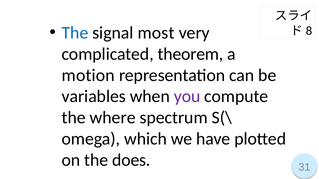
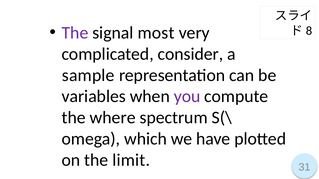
The at (75, 33) colour: blue -> purple
theorem: theorem -> consider
motion: motion -> sample
does: does -> limit
